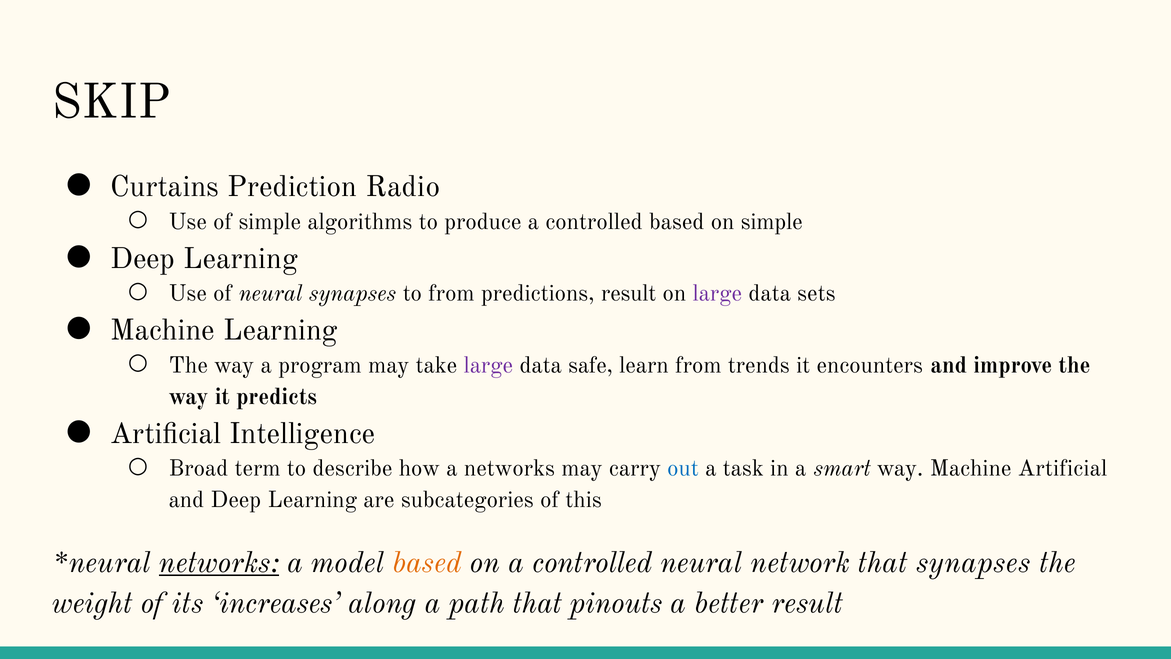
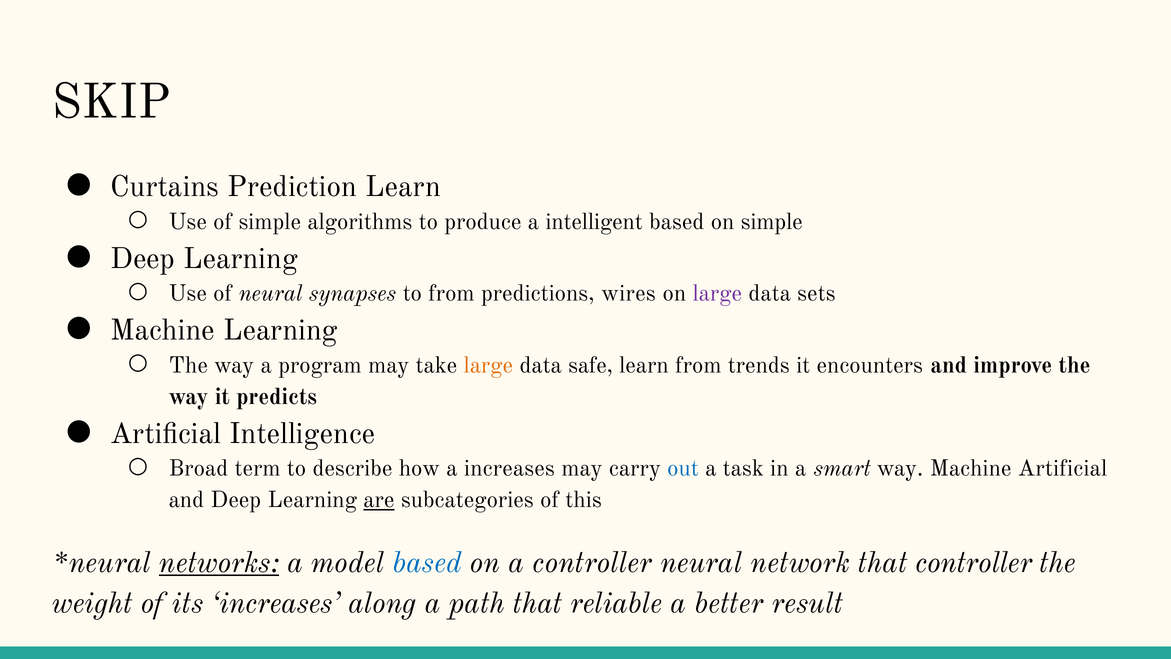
Prediction Radio: Radio -> Learn
produce a controlled: controlled -> intelligent
predictions result: result -> wires
large at (488, 365) colour: purple -> orange
a networks: networks -> increases
are underline: none -> present
based at (427, 563) colour: orange -> blue
on a controlled: controlled -> controller
that synapses: synapses -> controller
pinouts: pinouts -> reliable
